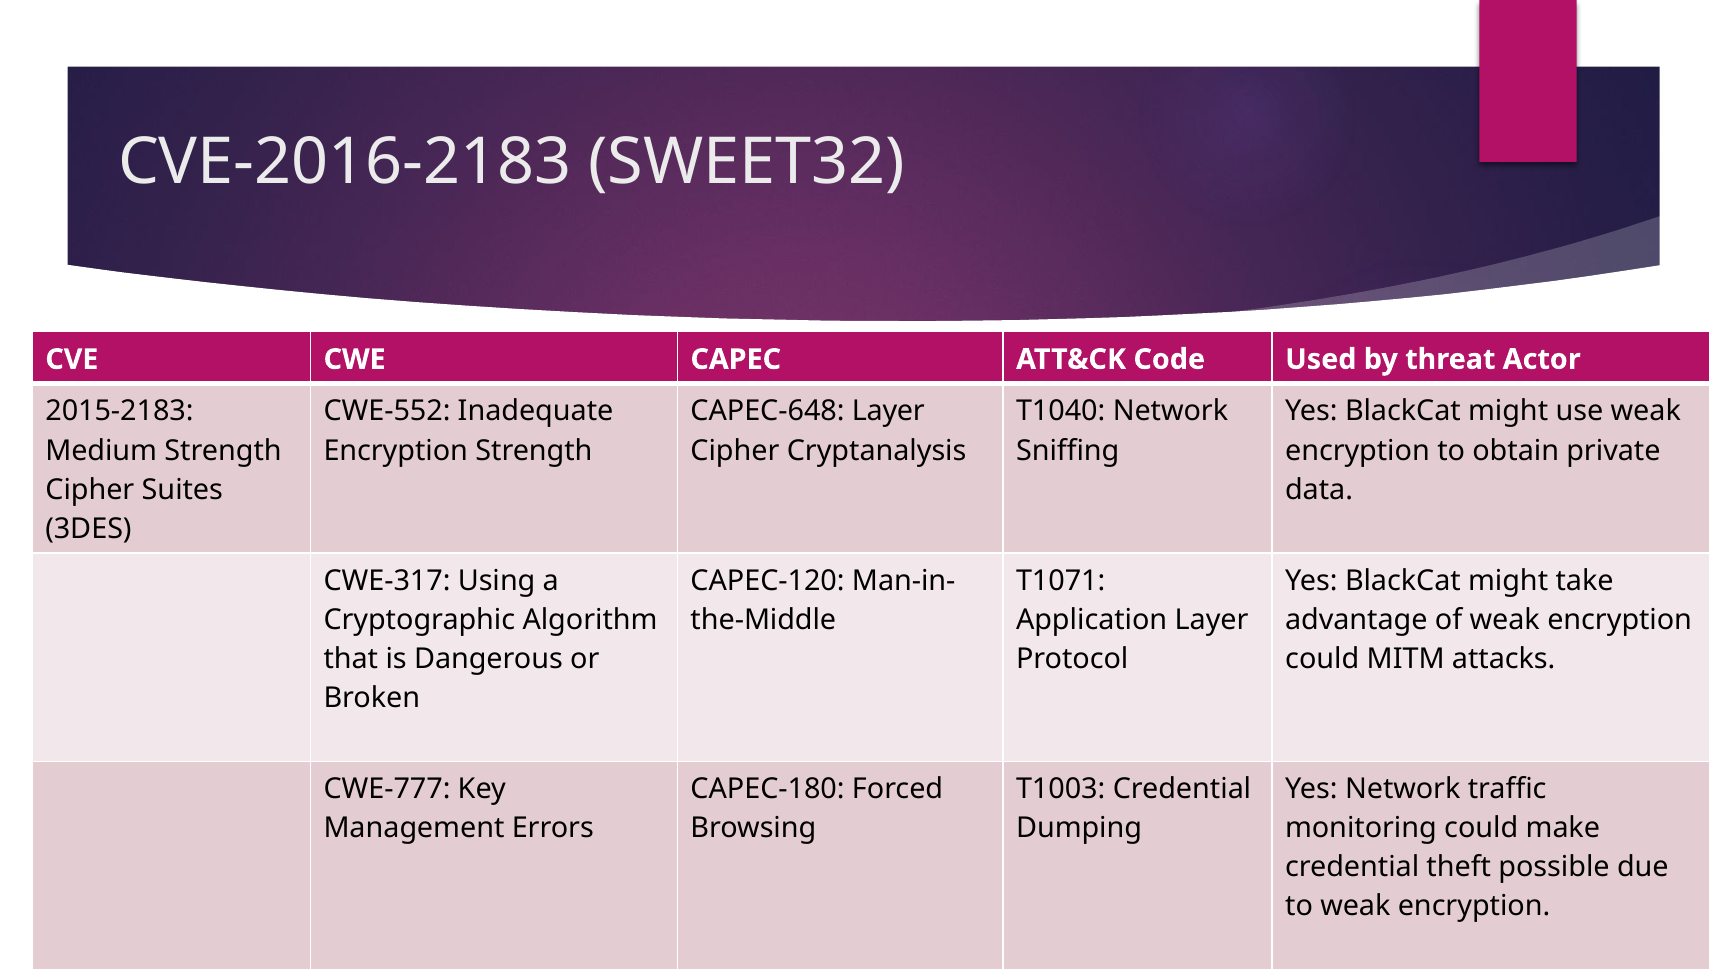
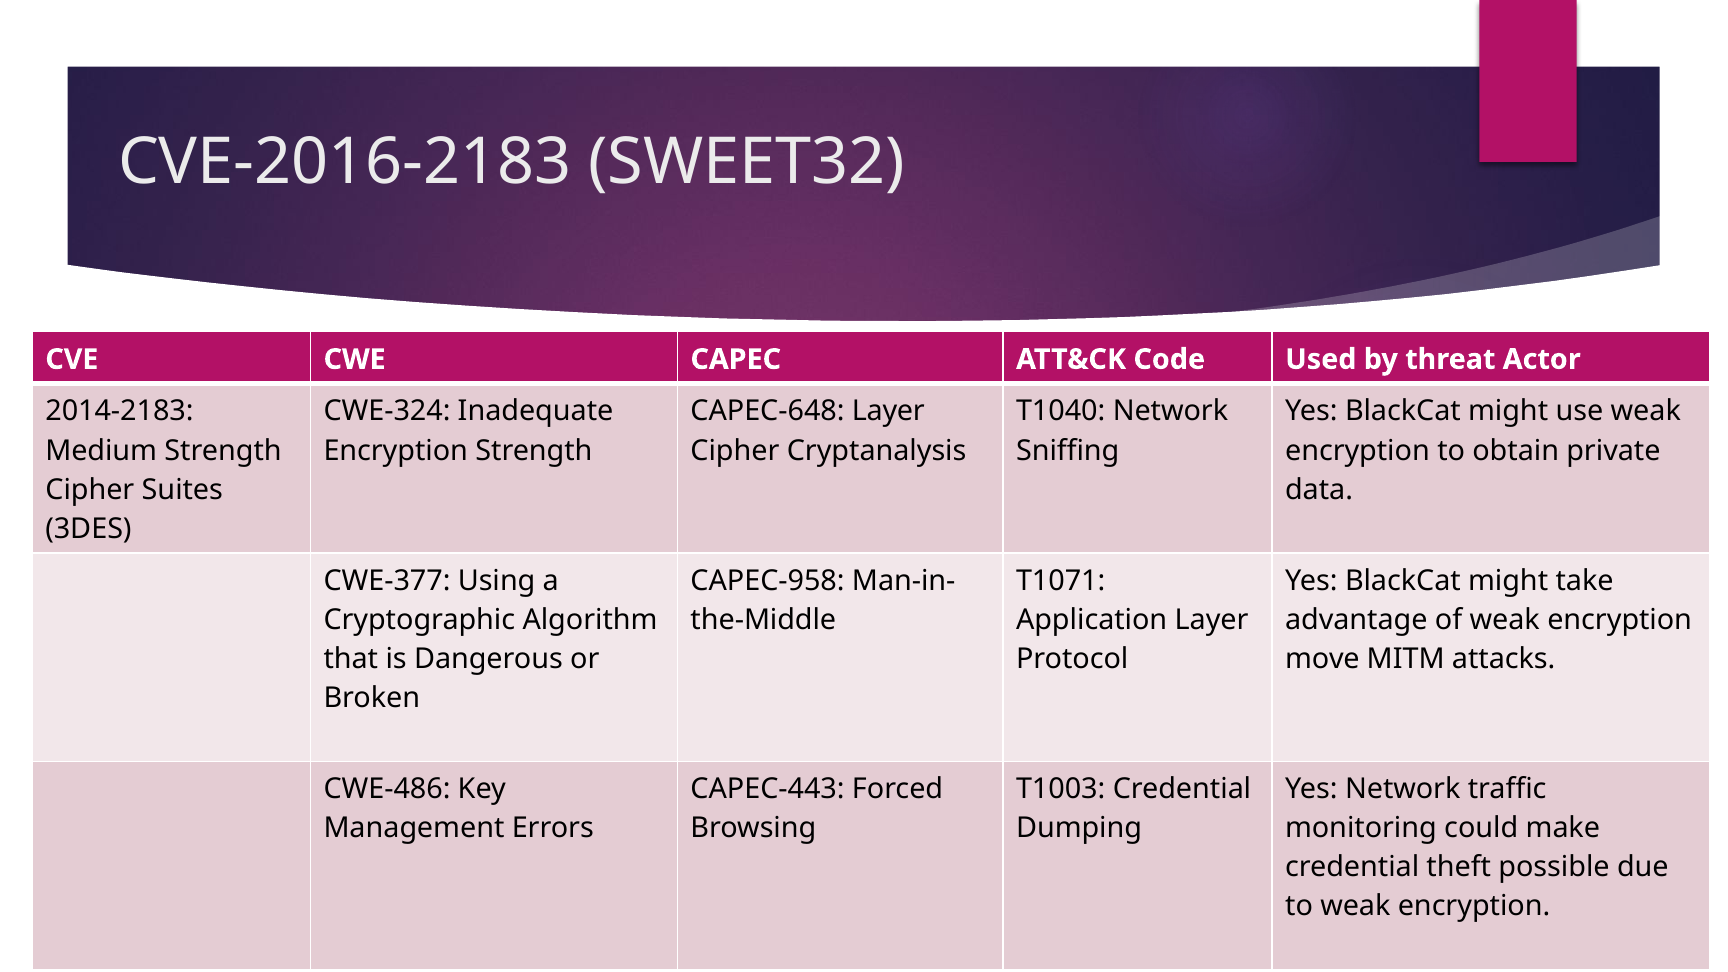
2015-2183: 2015-2183 -> 2014-2183
CWE-552: CWE-552 -> CWE-324
CWE-317: CWE-317 -> CWE-377
CAPEC-120: CAPEC-120 -> CAPEC-958
could at (1322, 659): could -> move
CWE-777: CWE-777 -> CWE-486
CAPEC-180: CAPEC-180 -> CAPEC-443
